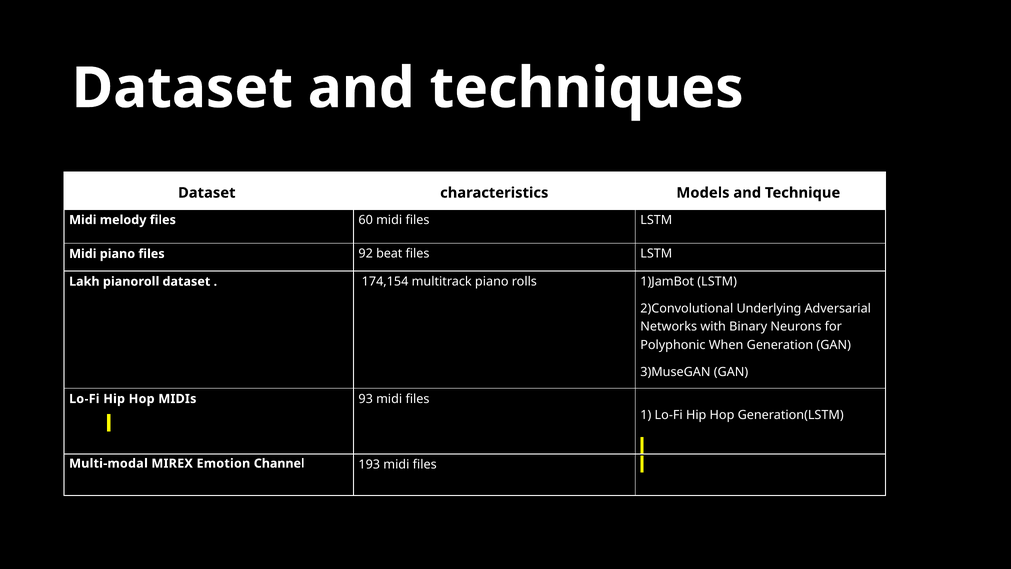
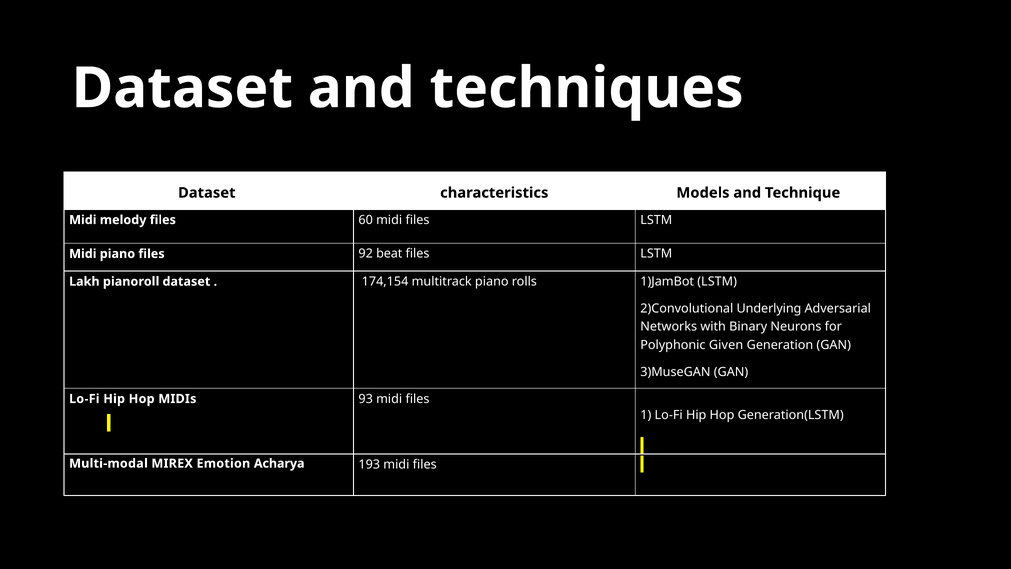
When: When -> Given
Channel: Channel -> Acharya
